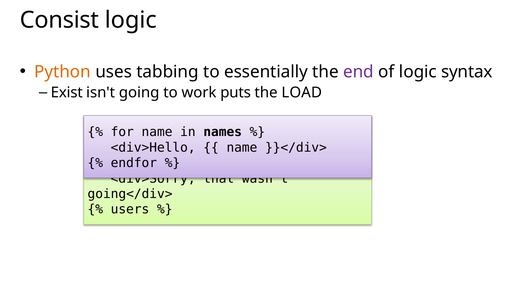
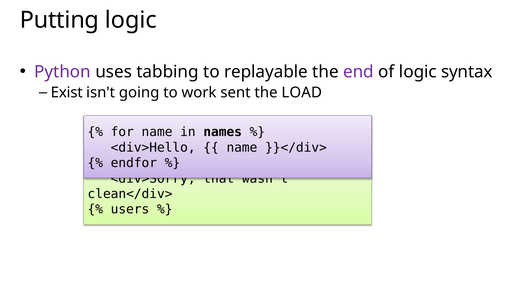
Consist: Consist -> Putting
Python colour: orange -> purple
essentially: essentially -> replayable
puts: puts -> sent
going</div>: going</div> -> clean</div>
